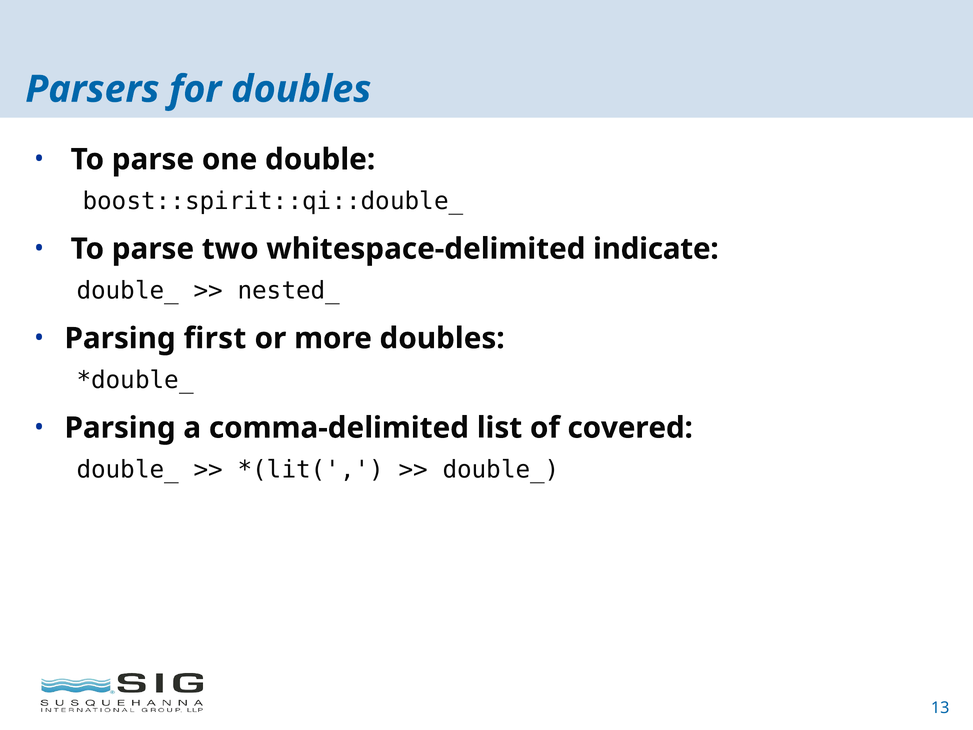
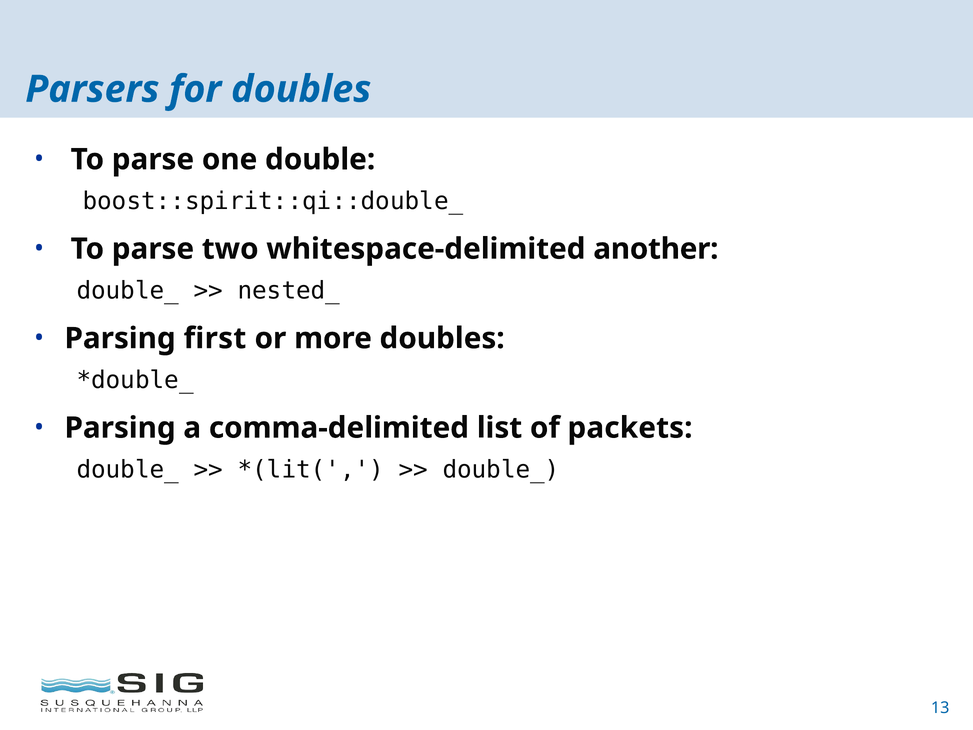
indicate: indicate -> another
covered: covered -> packets
